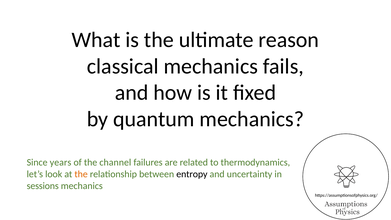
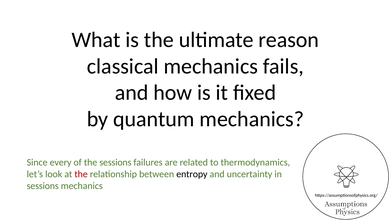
years: years -> every
the channel: channel -> sessions
the at (81, 174) colour: orange -> red
